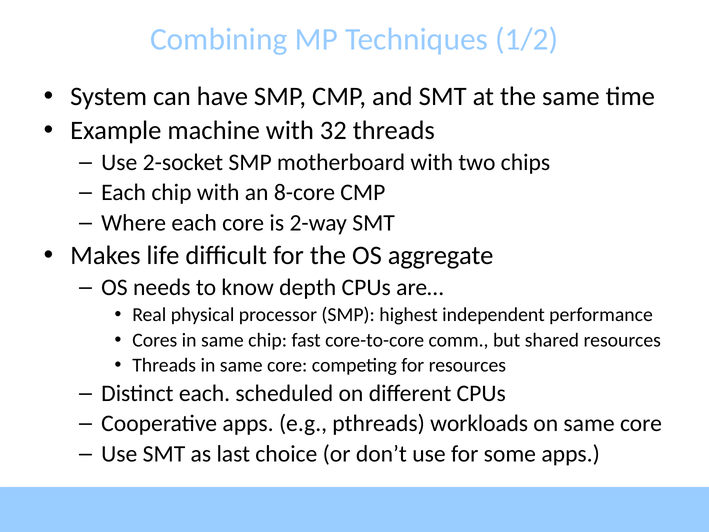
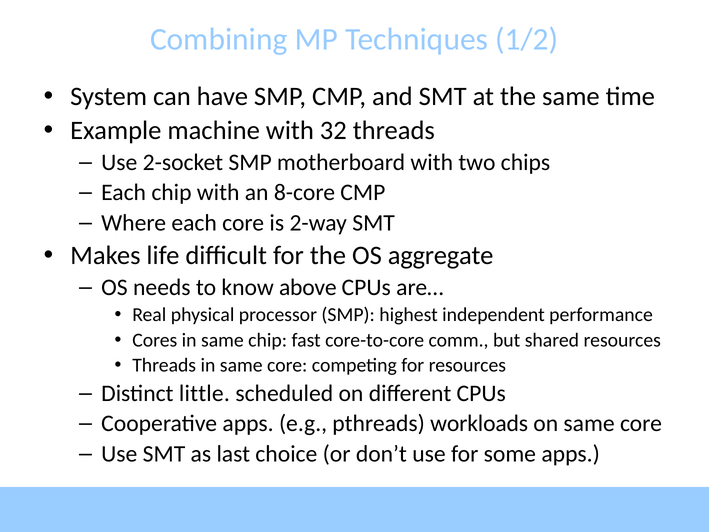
depth: depth -> above
Distinct each: each -> little
